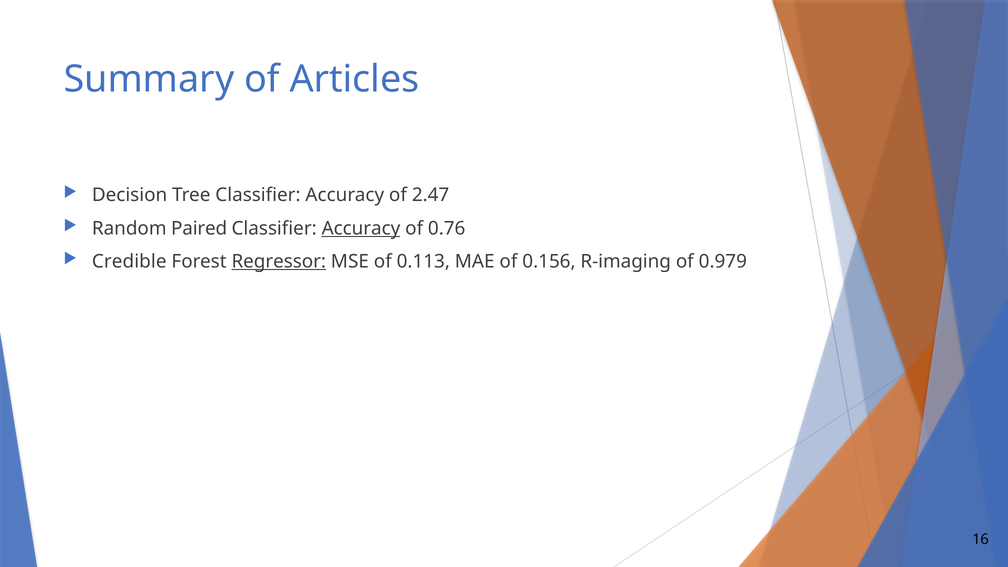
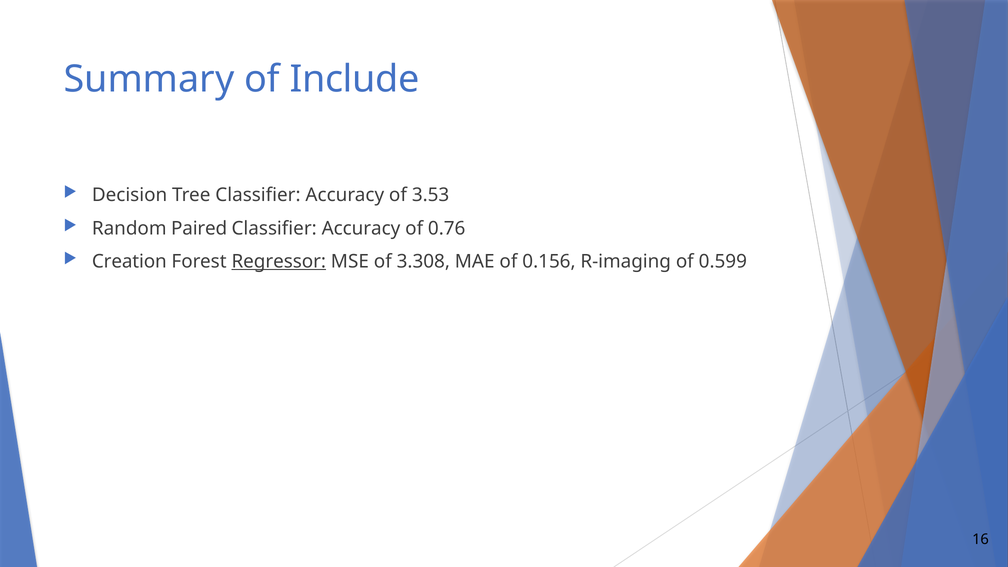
Articles: Articles -> Include
2.47: 2.47 -> 3.53
Accuracy at (361, 228) underline: present -> none
Credible: Credible -> Creation
0.113: 0.113 -> 3.308
0.979: 0.979 -> 0.599
